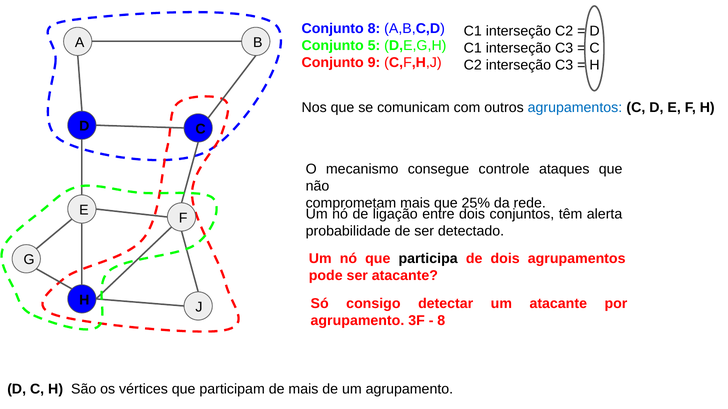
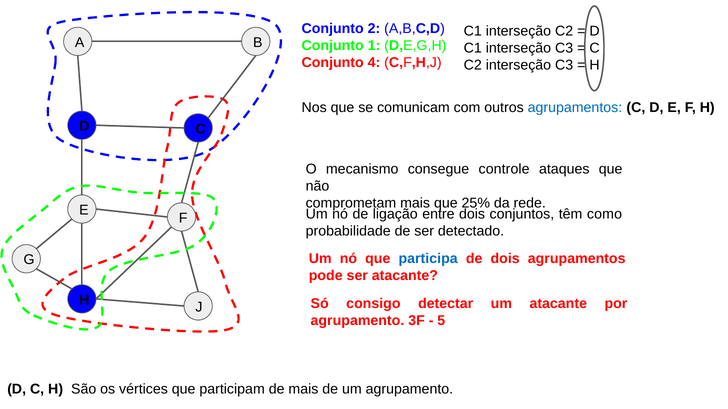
Conjunto 8: 8 -> 2
5: 5 -> 1
9: 9 -> 4
alerta: alerta -> como
participa colour: black -> blue
8 at (441, 321): 8 -> 5
